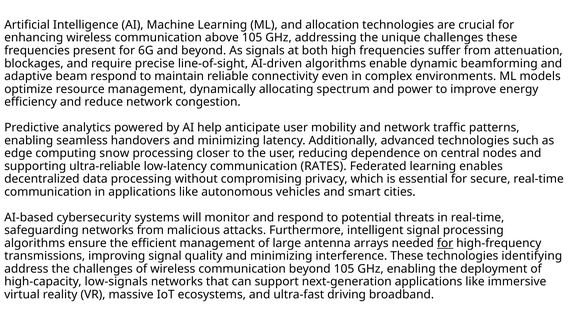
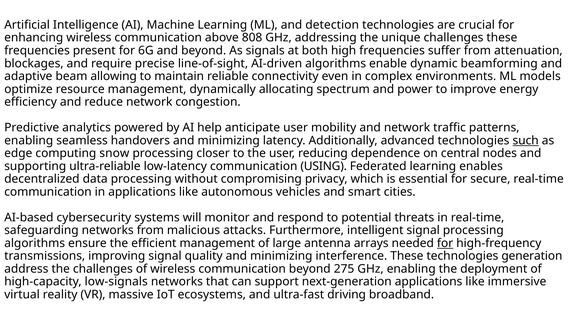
allocation: allocation -> detection
above 105: 105 -> 808
beam respond: respond -> allowing
such underline: none -> present
RATES: RATES -> USING
identifying: identifying -> generation
beyond 105: 105 -> 275
